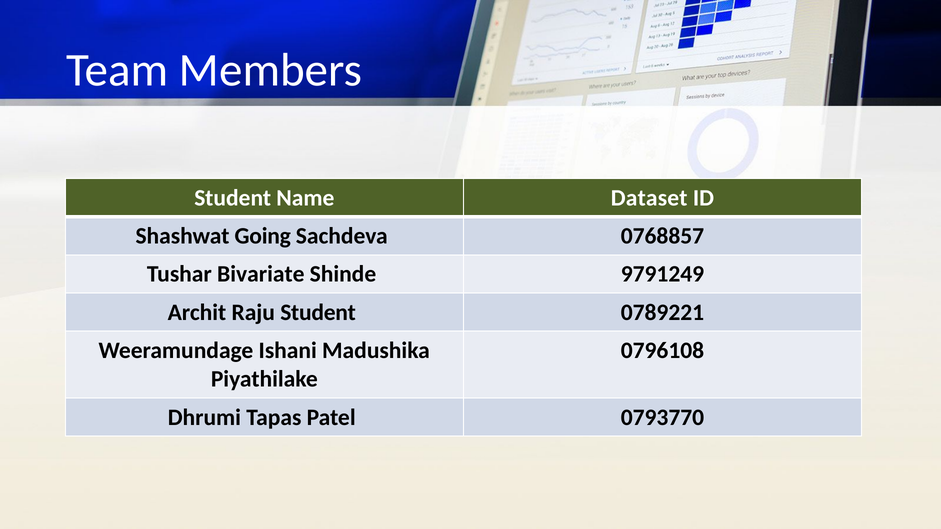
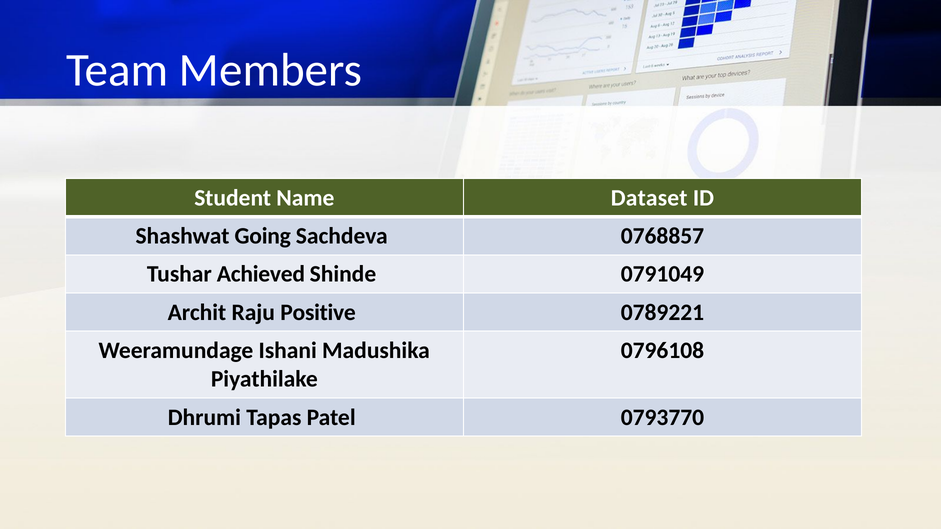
Bivariate: Bivariate -> Achieved
9791249: 9791249 -> 0791049
Raju Student: Student -> Positive
